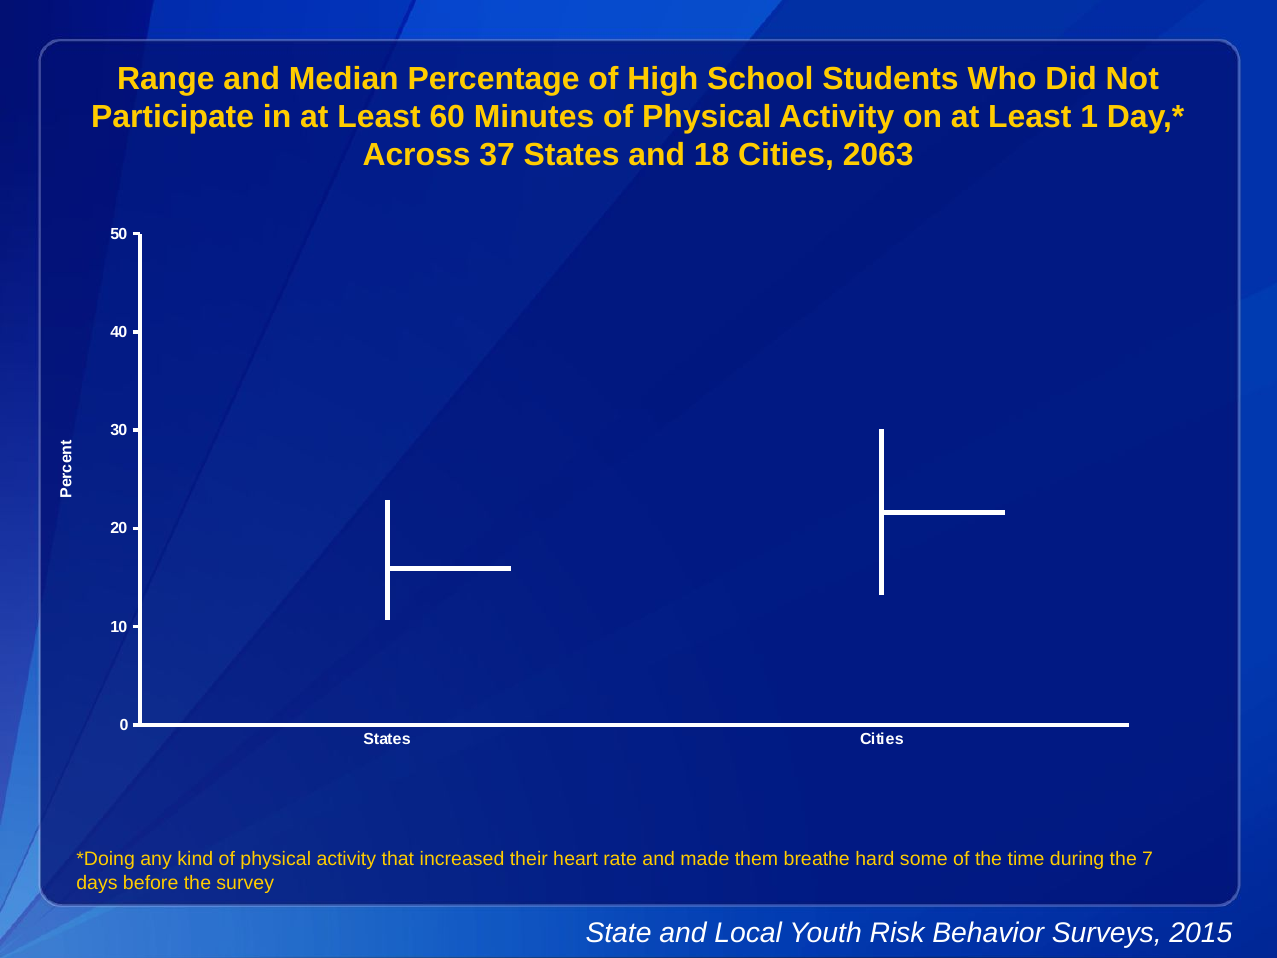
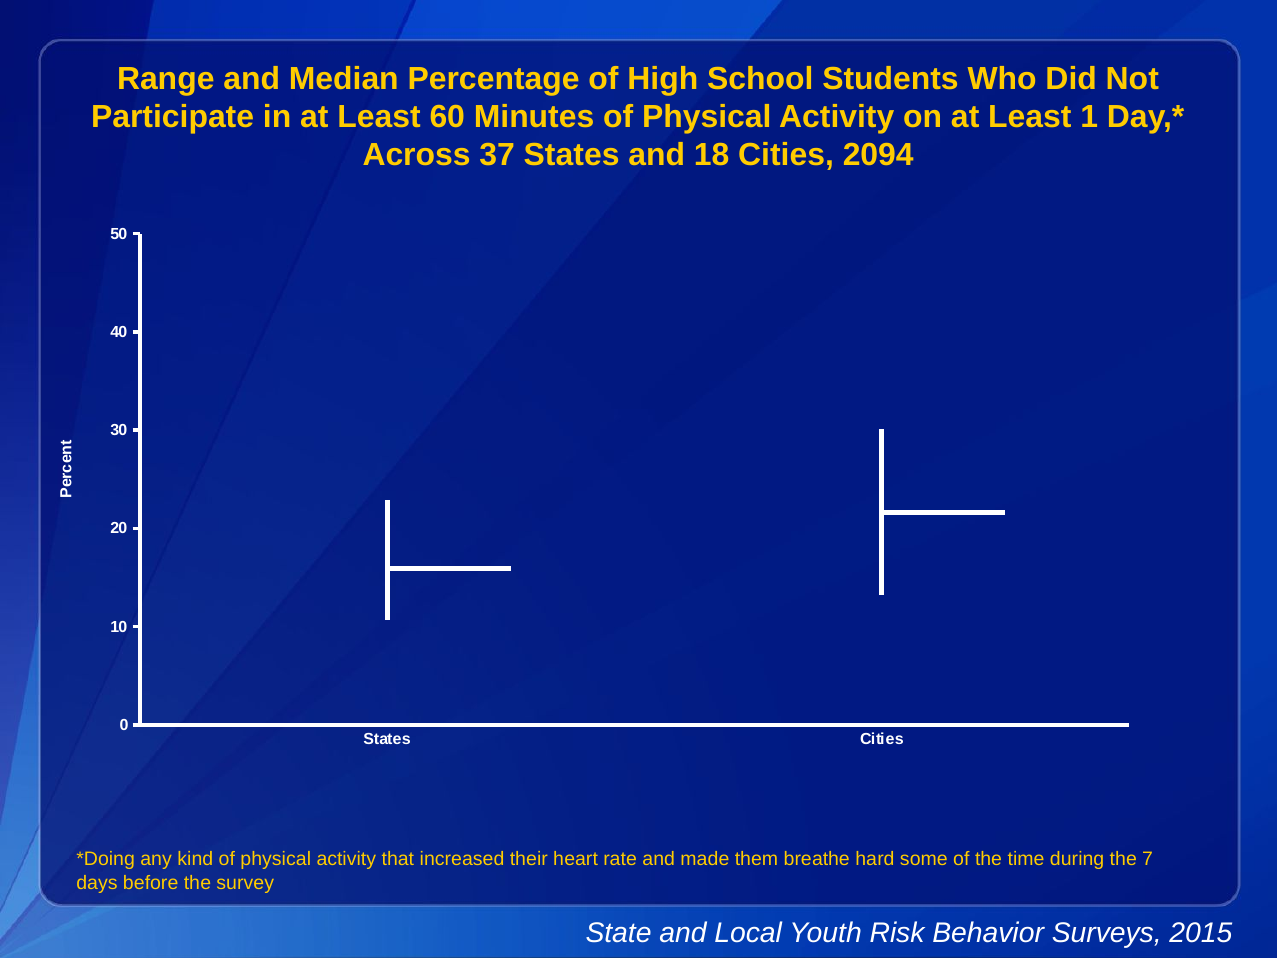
2063: 2063 -> 2094
